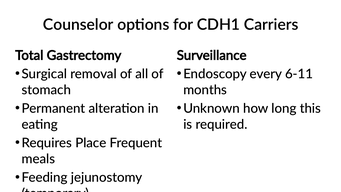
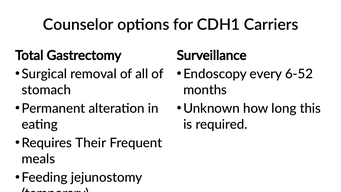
6-11: 6-11 -> 6-52
Place: Place -> Their
